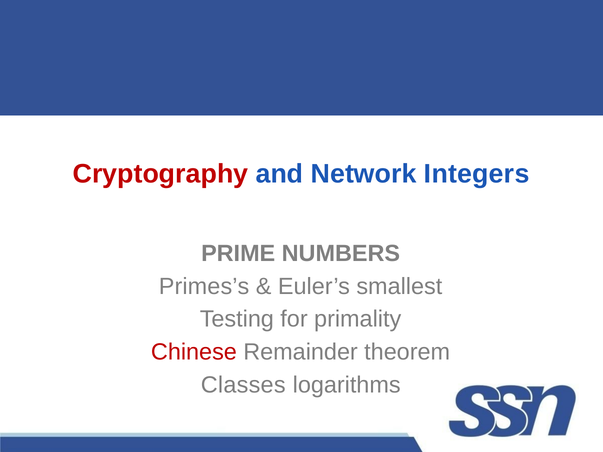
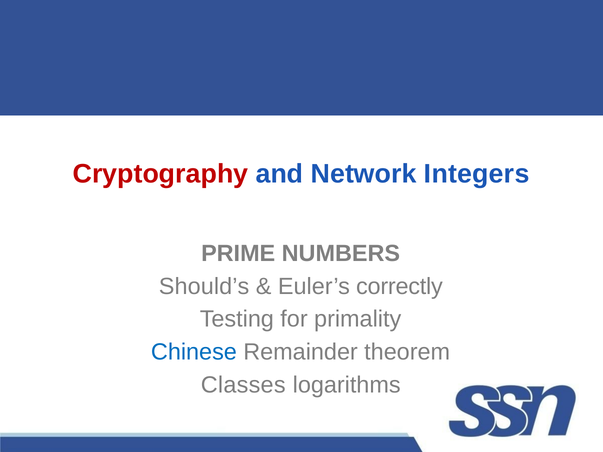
Primes’s: Primes’s -> Should’s
smallest: smallest -> correctly
Chinese colour: red -> blue
